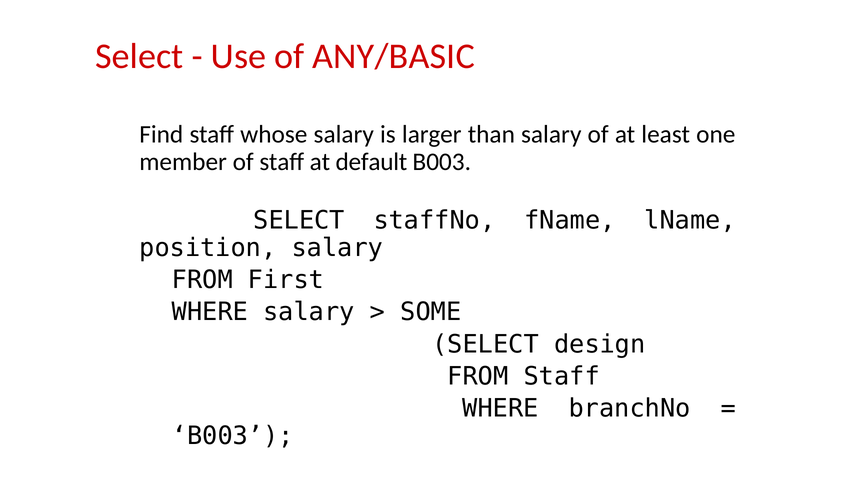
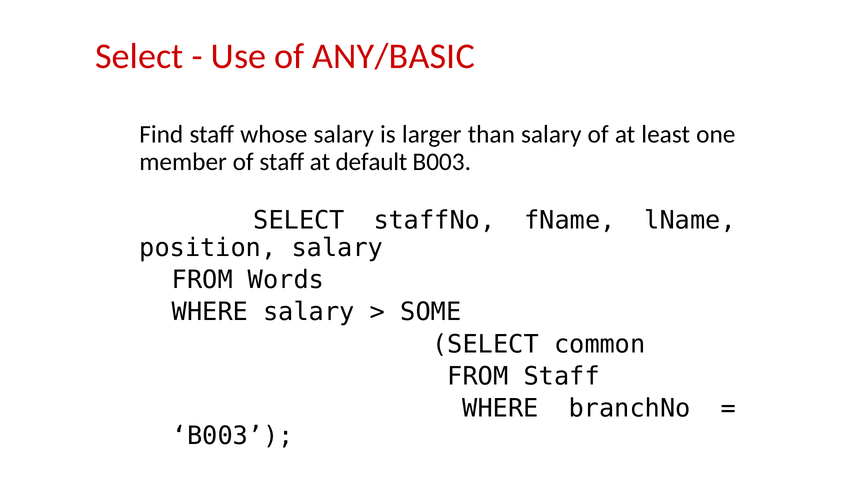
First: First -> Words
design: design -> common
